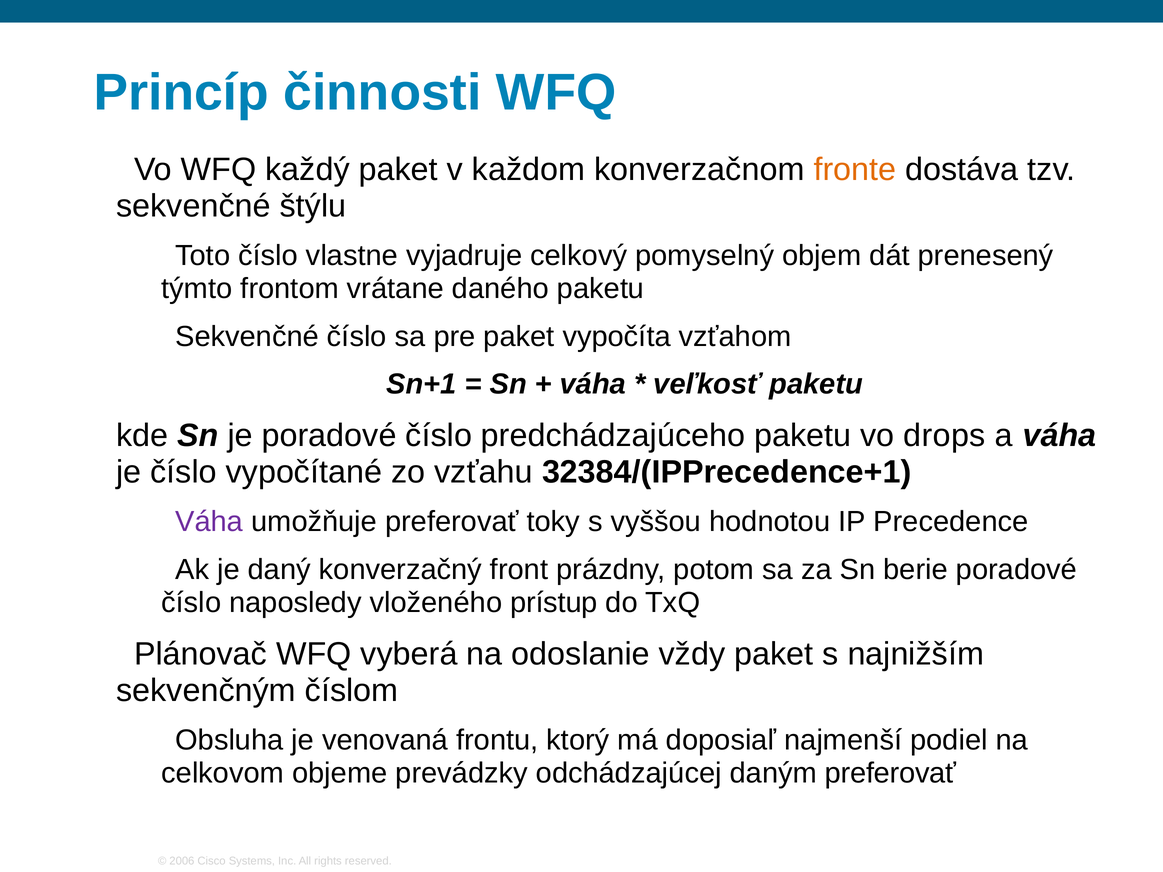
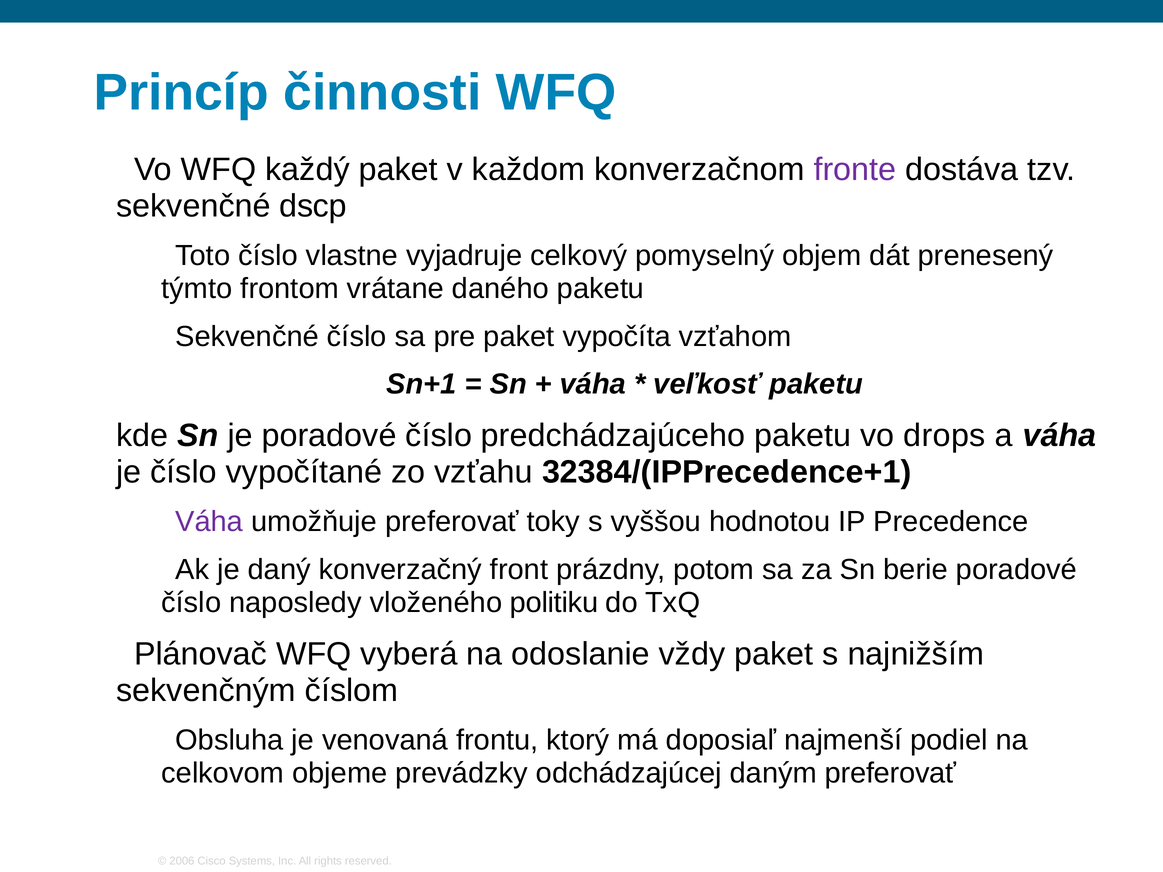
fronte colour: orange -> purple
štýlu: štýlu -> dscp
prístup: prístup -> politiku
